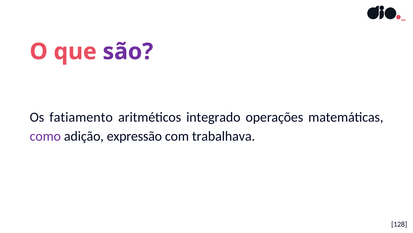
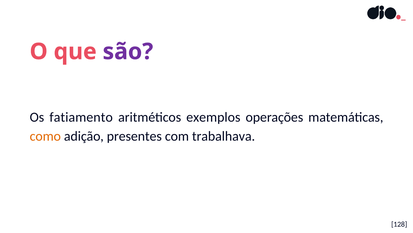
integrado: integrado -> exemplos
como colour: purple -> orange
expressão: expressão -> presentes
